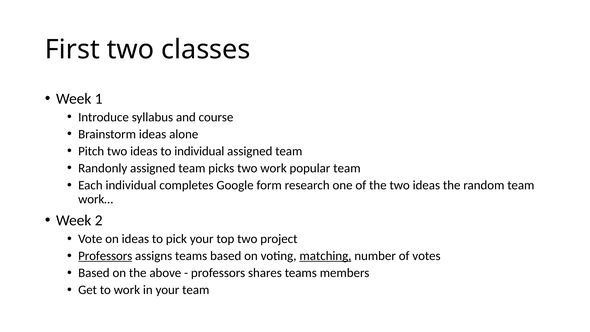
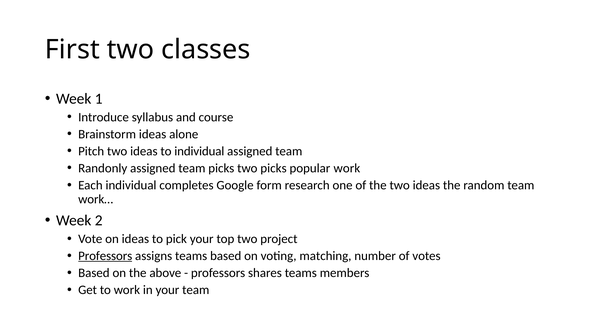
two work: work -> picks
popular team: team -> work
matching underline: present -> none
